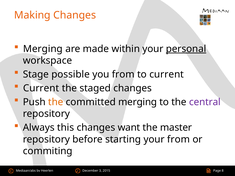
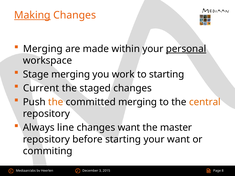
Making underline: none -> present
Stage possible: possible -> merging
you from: from -> work
to current: current -> starting
central colour: purple -> orange
this: this -> line
your from: from -> want
